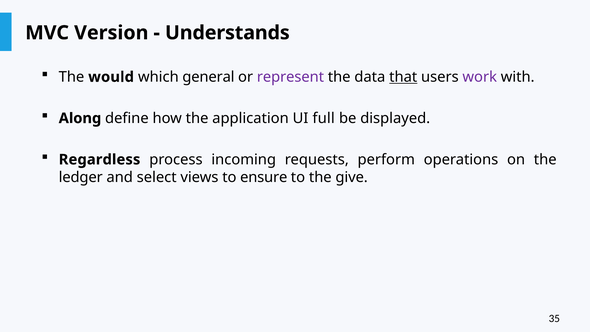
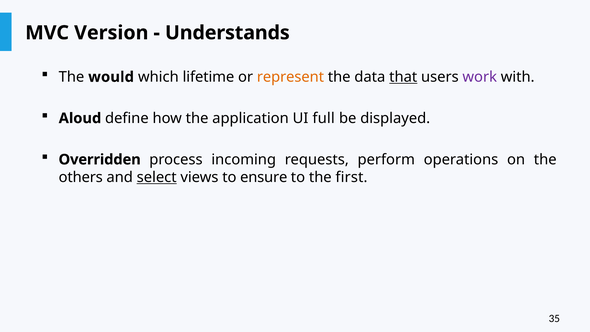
general: general -> lifetime
represent colour: purple -> orange
Along: Along -> Aloud
Regardless: Regardless -> Overridden
ledger: ledger -> others
select underline: none -> present
give: give -> first
